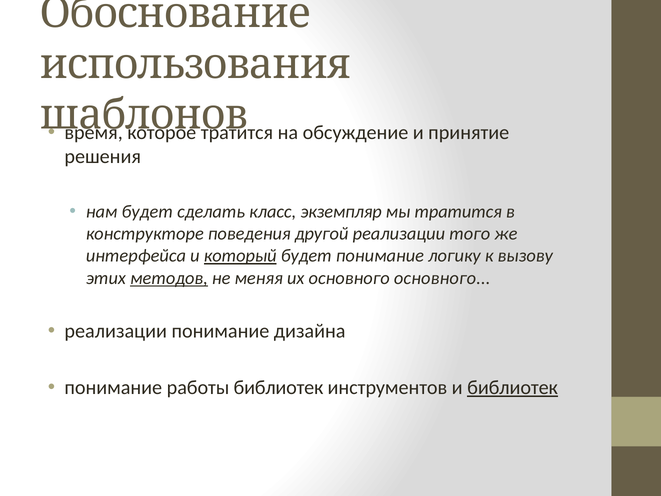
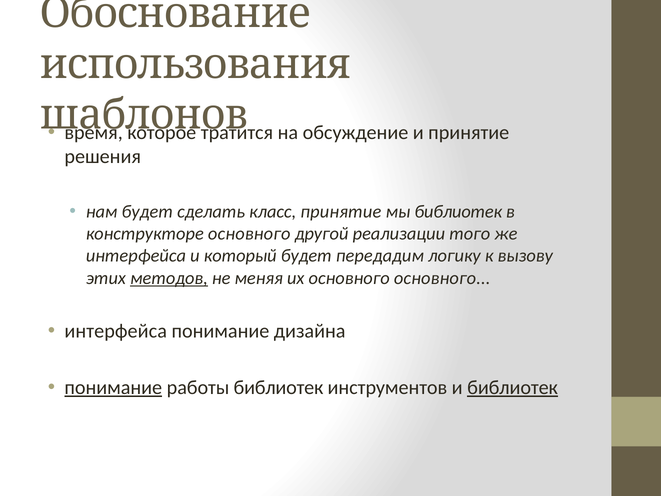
класс экземпляр: экземпляр -> принятие
мы тратится: тратится -> библиотек
конструкторе поведения: поведения -> основного
который underline: present -> none
будет понимание: понимание -> передадим
реализации at (116, 331): реализации -> интерфейса
понимание at (113, 387) underline: none -> present
